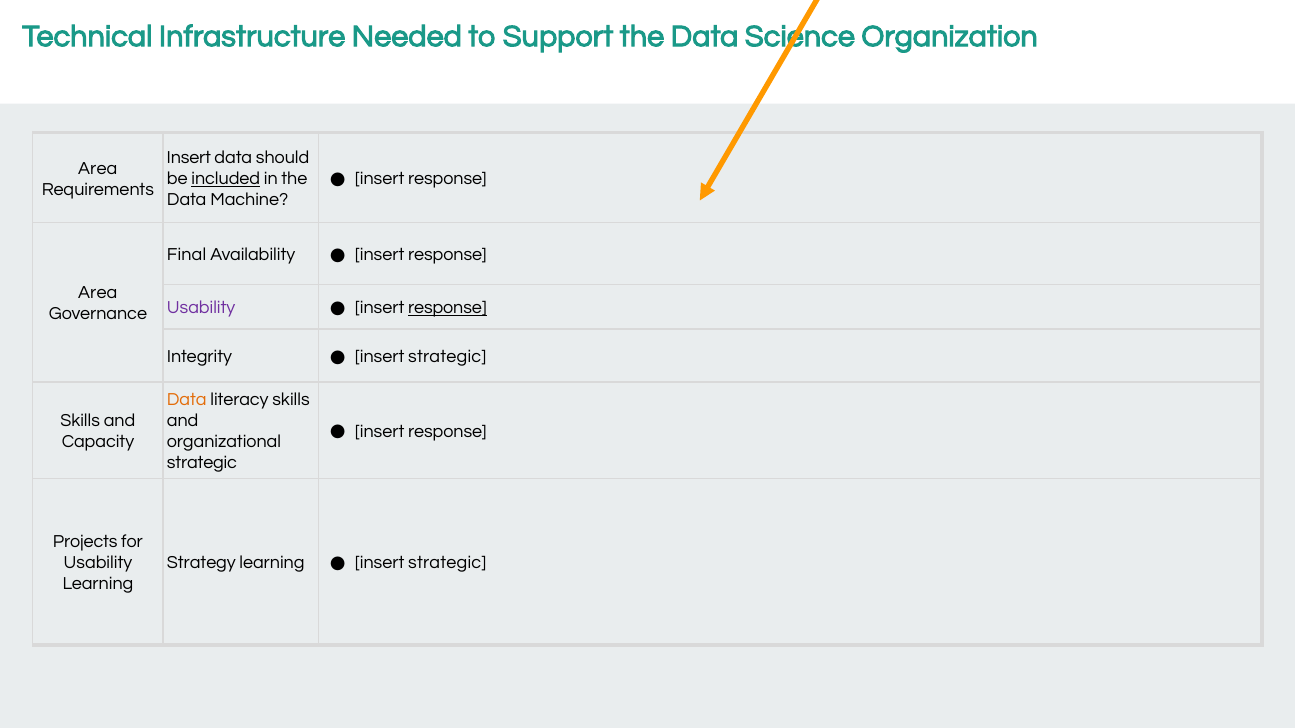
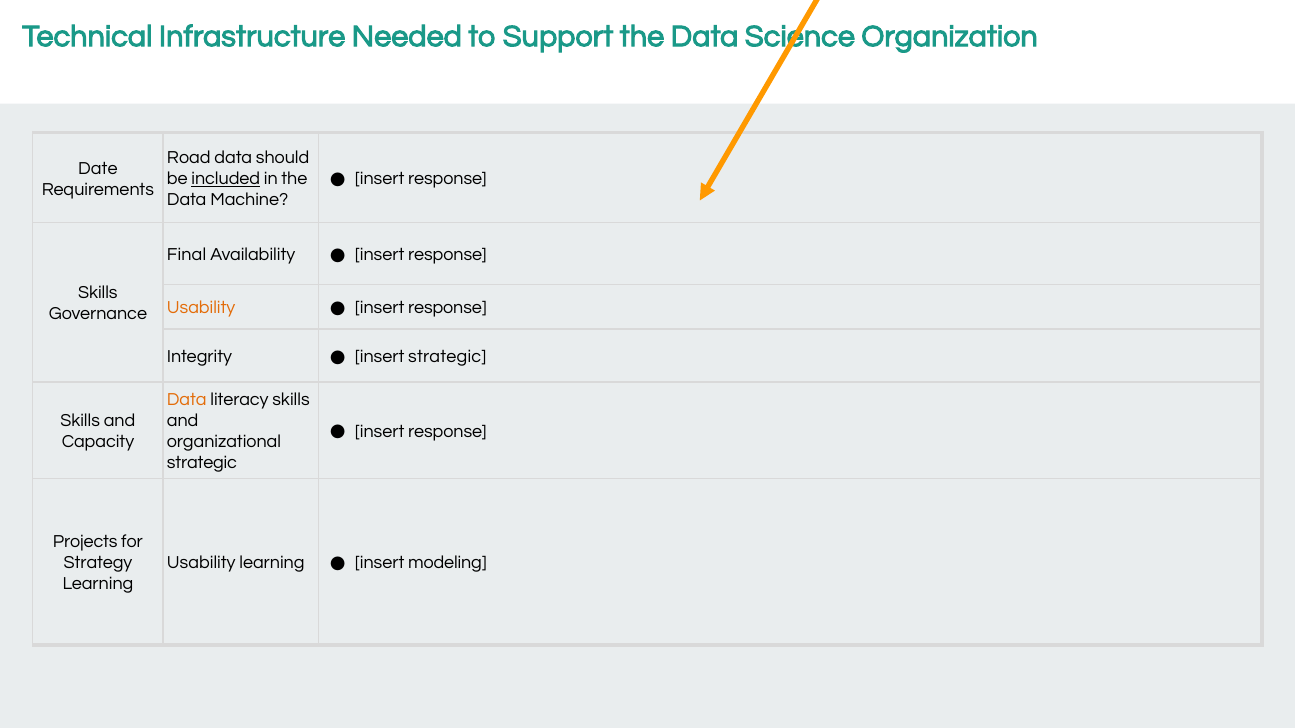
Insert at (189, 158): Insert -> Road
Area at (98, 168): Area -> Date
Area at (98, 293): Area -> Skills
Usability at (201, 308) colour: purple -> orange
response at (447, 308) underline: present -> none
Usability at (98, 563): Usability -> Strategy
Strategy at (201, 563): Strategy -> Usability
strategic at (447, 563): strategic -> modeling
